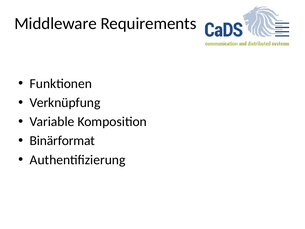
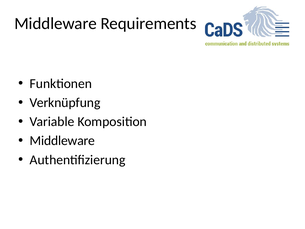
Binärformat at (62, 141): Binärformat -> Middleware
